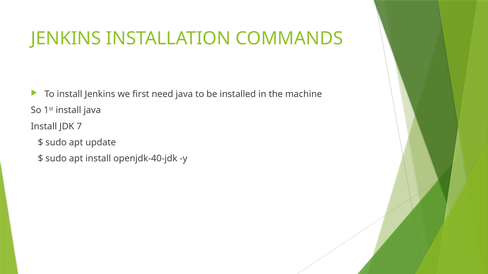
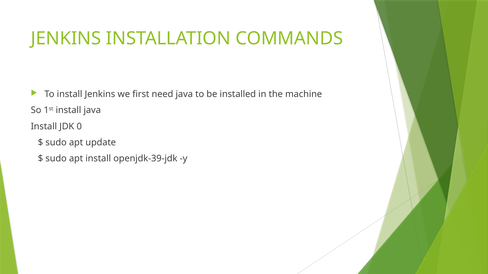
7: 7 -> 0
openjdk-40-jdk: openjdk-40-jdk -> openjdk-39-jdk
